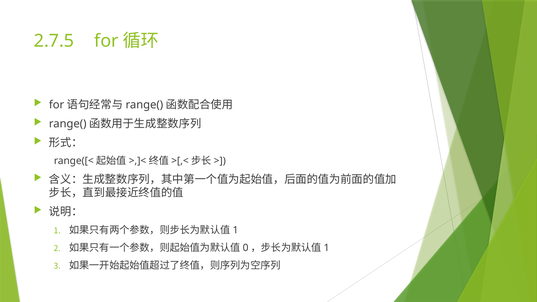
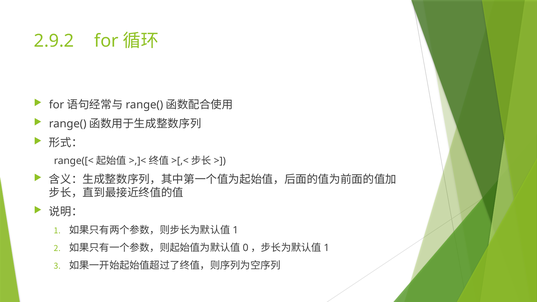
2.7.5: 2.7.5 -> 2.9.2
